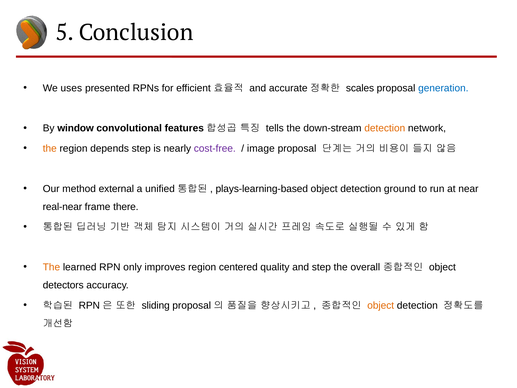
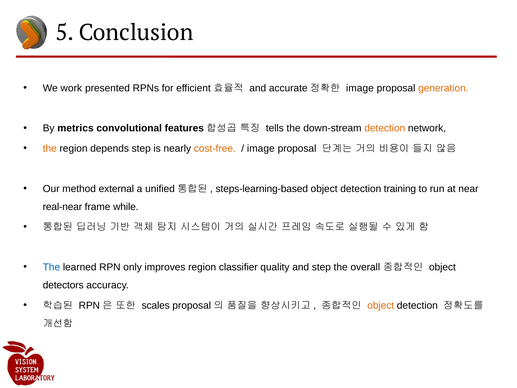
uses: uses -> work
scales at (360, 88): scales -> image
generation colour: blue -> orange
window: window -> metrics
cost-free colour: purple -> orange
plays-learning-based: plays-learning-based -> steps-learning-based
ground: ground -> training
there: there -> while
The at (51, 267) colour: orange -> blue
centered: centered -> classifier
sliding: sliding -> scales
